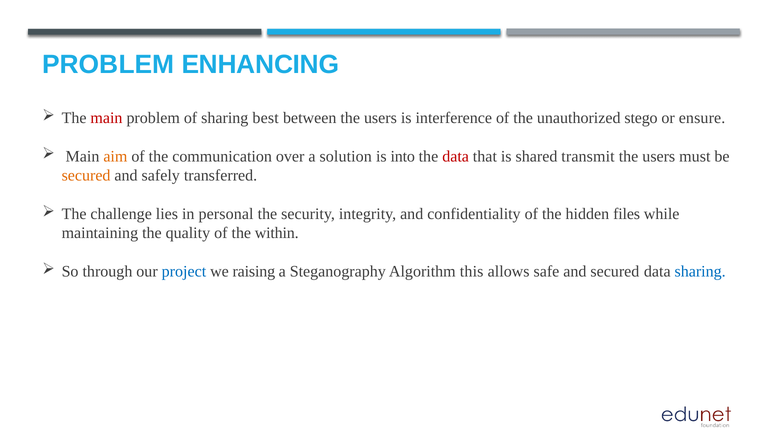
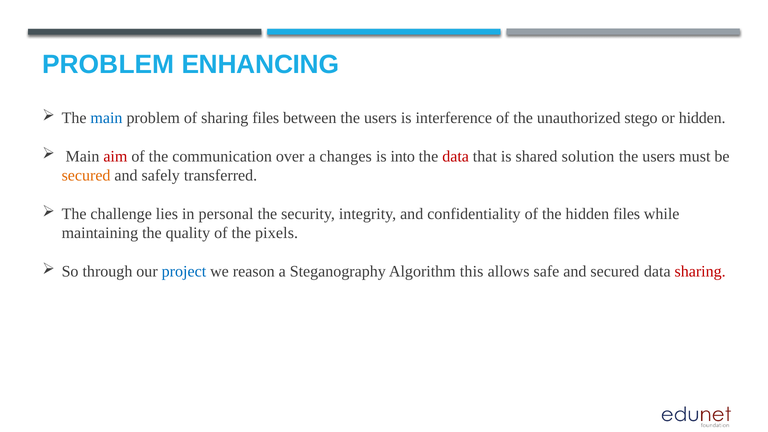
main at (106, 118) colour: red -> blue
sharing best: best -> files
or ensure: ensure -> hidden
aim colour: orange -> red
solution: solution -> changes
transmit: transmit -> solution
within: within -> pixels
raising: raising -> reason
sharing at (700, 272) colour: blue -> red
